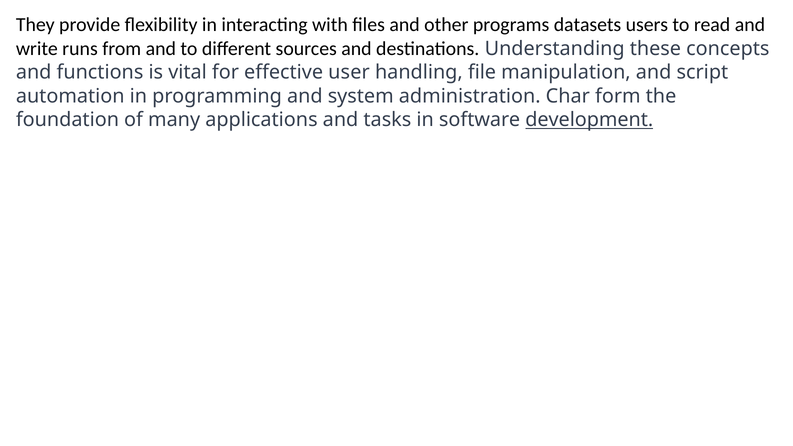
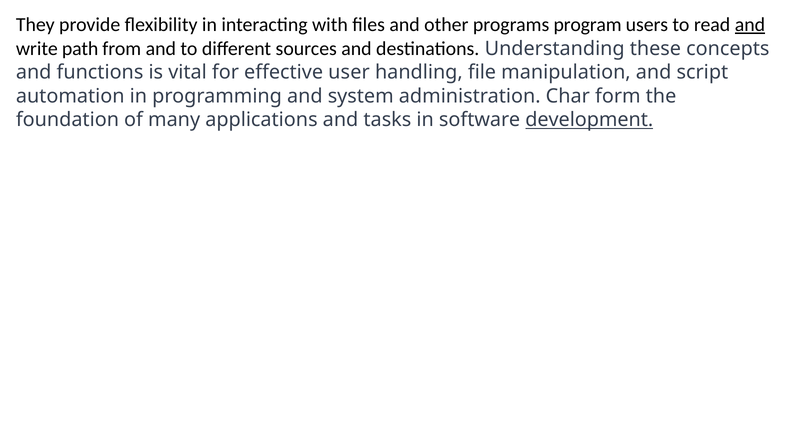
datasets: datasets -> program
and at (750, 25) underline: none -> present
runs: runs -> path
